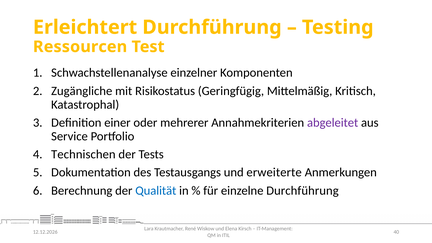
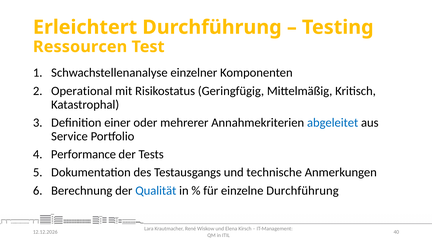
Zugängliche: Zugängliche -> Operational
abgeleitet colour: purple -> blue
Technischen: Technischen -> Performance
erweiterte: erweiterte -> technische
